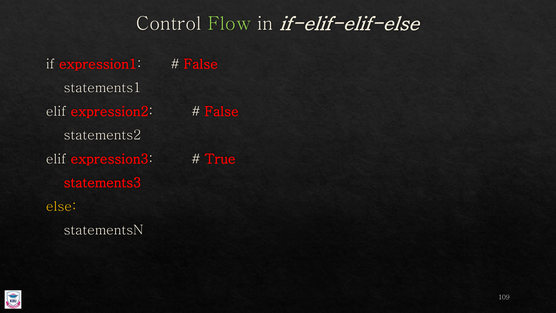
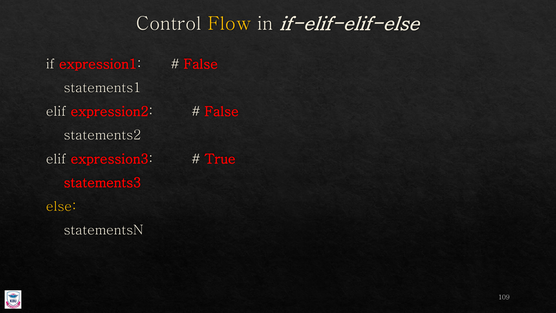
Flow colour: light green -> yellow
